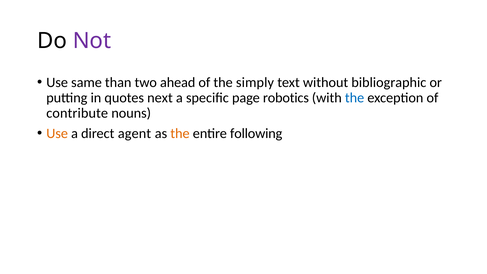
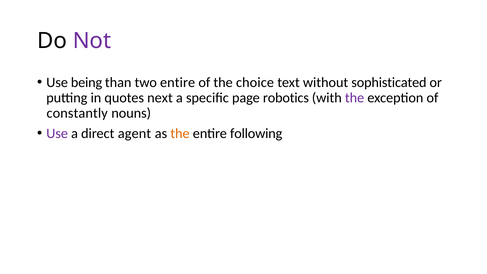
same: same -> being
two ahead: ahead -> entire
simply: simply -> choice
bibliographic: bibliographic -> sophisticated
the at (355, 98) colour: blue -> purple
contribute: contribute -> constantly
Use at (57, 133) colour: orange -> purple
